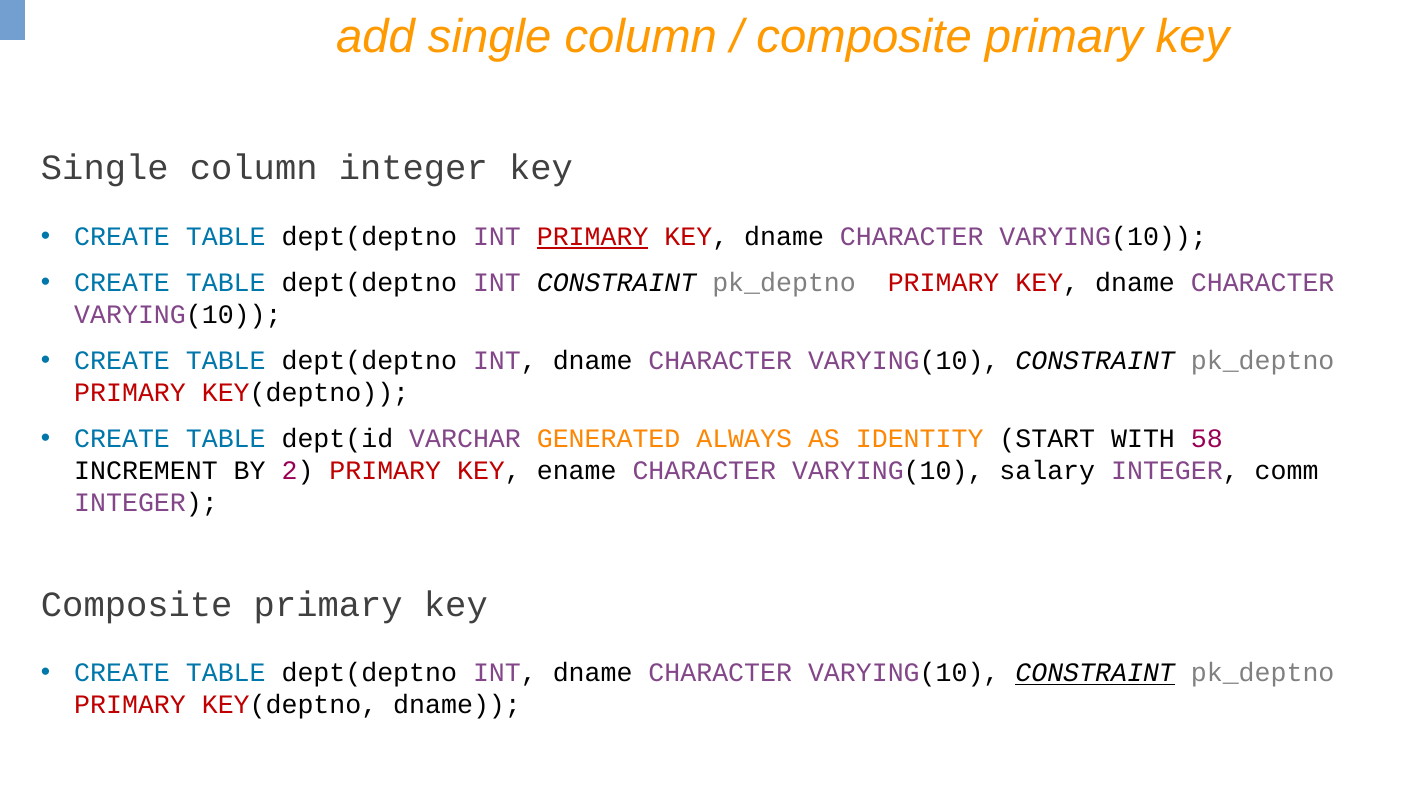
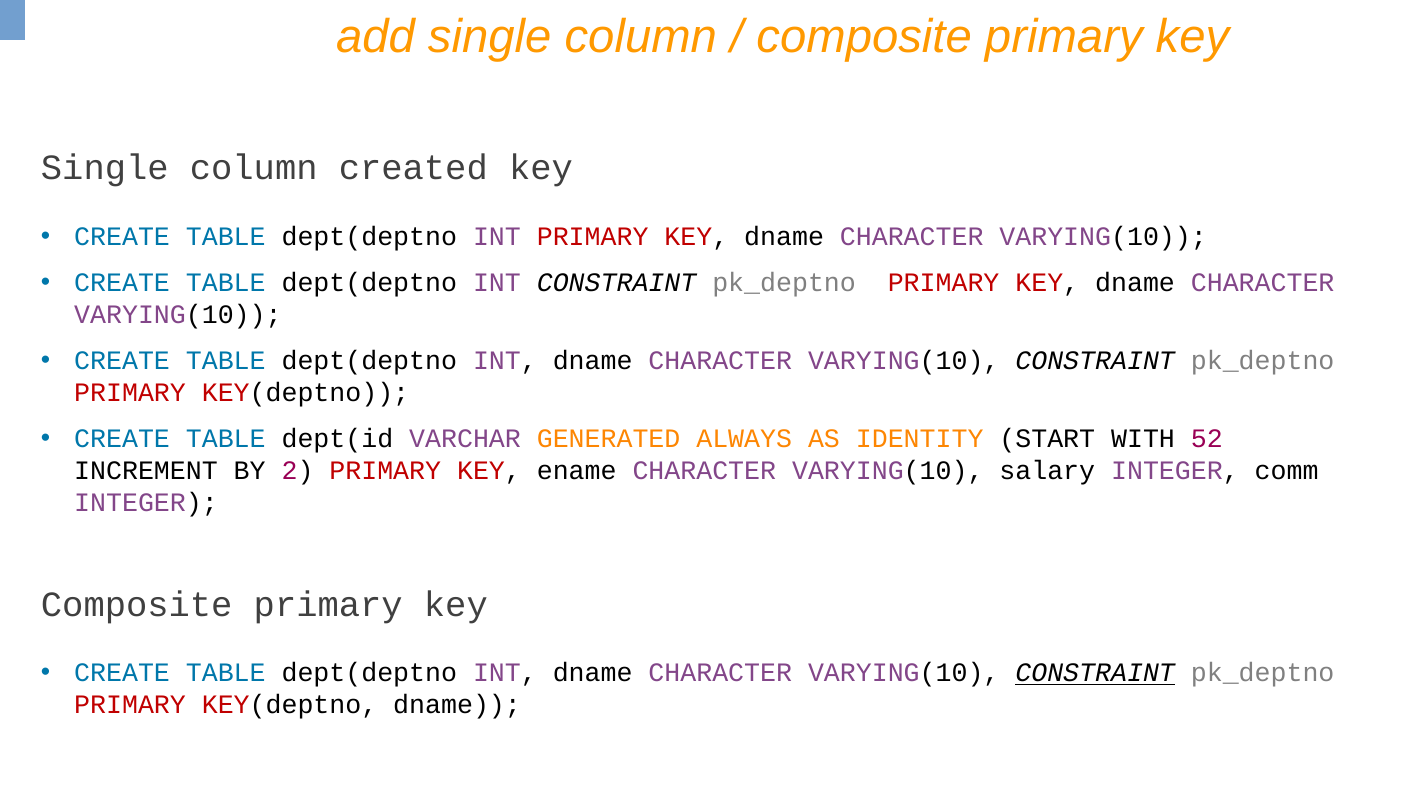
column integer: integer -> created
PRIMARY at (593, 237) underline: present -> none
58: 58 -> 52
